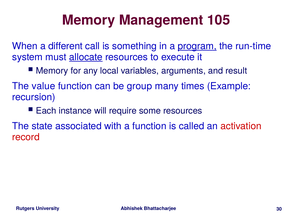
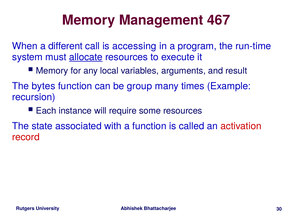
105: 105 -> 467
something: something -> accessing
program underline: present -> none
value: value -> bytes
